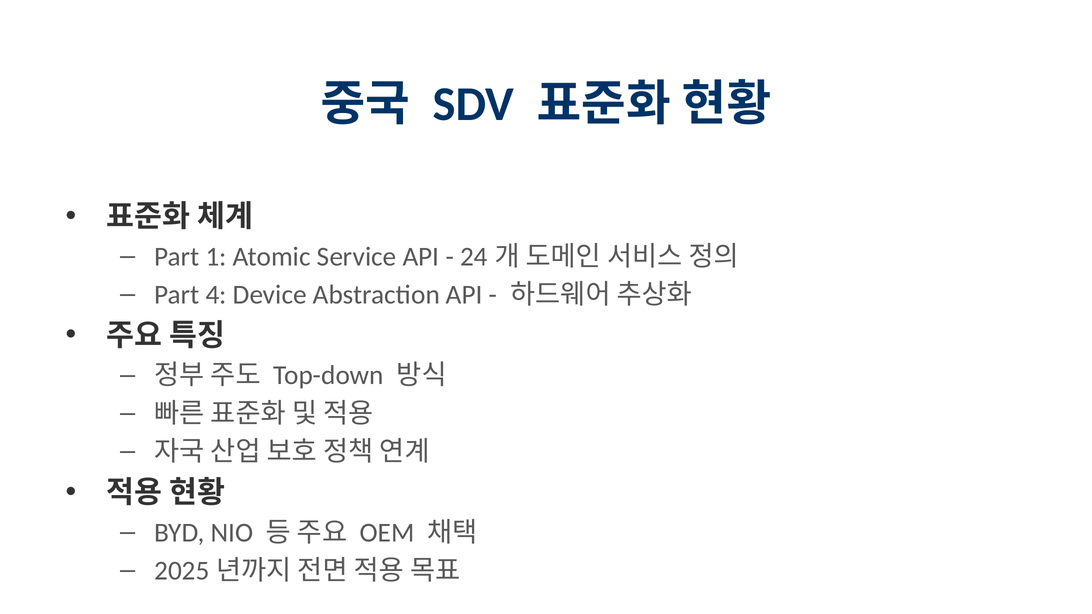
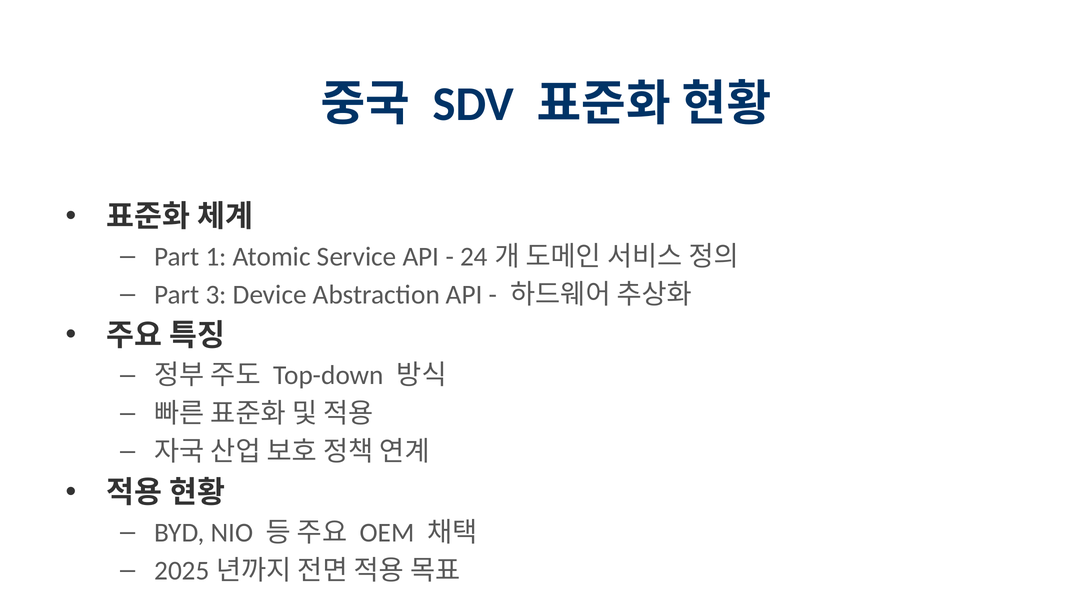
4: 4 -> 3
